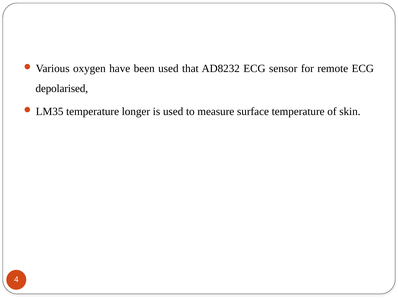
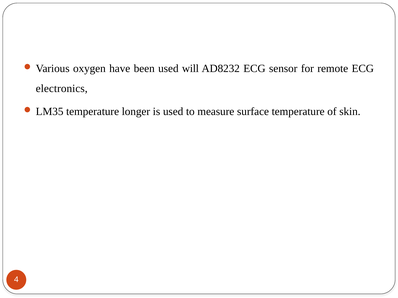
that: that -> will
depolarised: depolarised -> electronics
